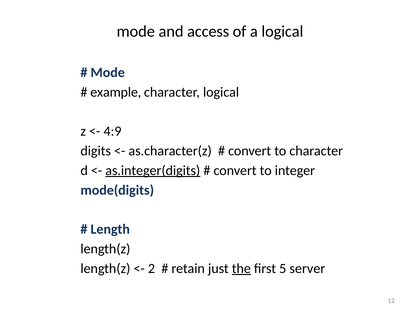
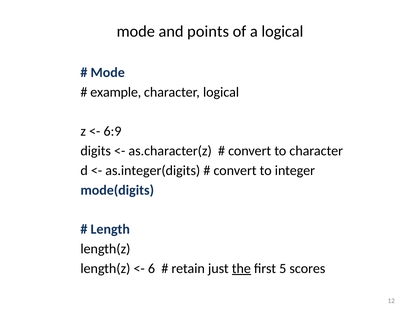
access: access -> points
4:9: 4:9 -> 6:9
as.integer(digits underline: present -> none
2: 2 -> 6
server: server -> scores
